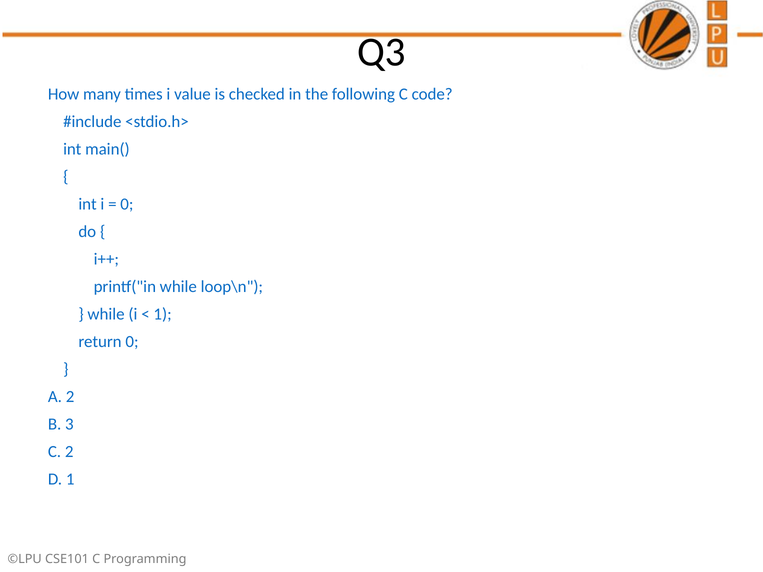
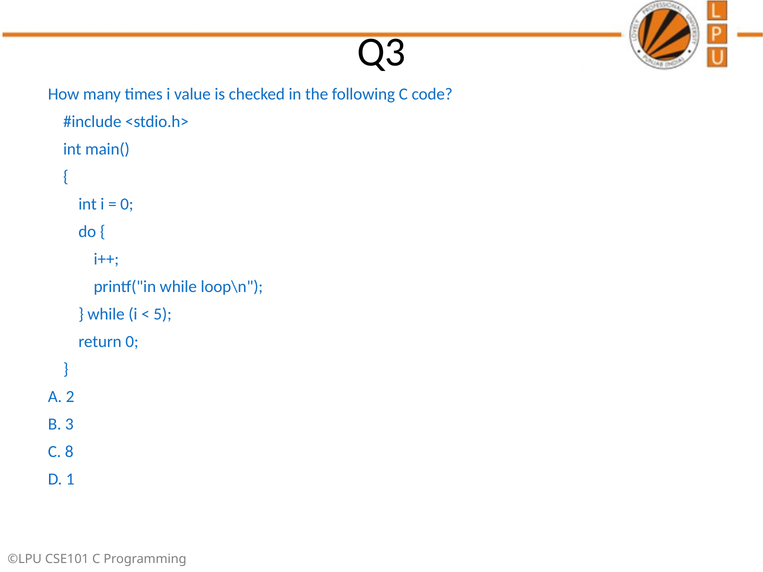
1 at (163, 314): 1 -> 5
C 2: 2 -> 8
